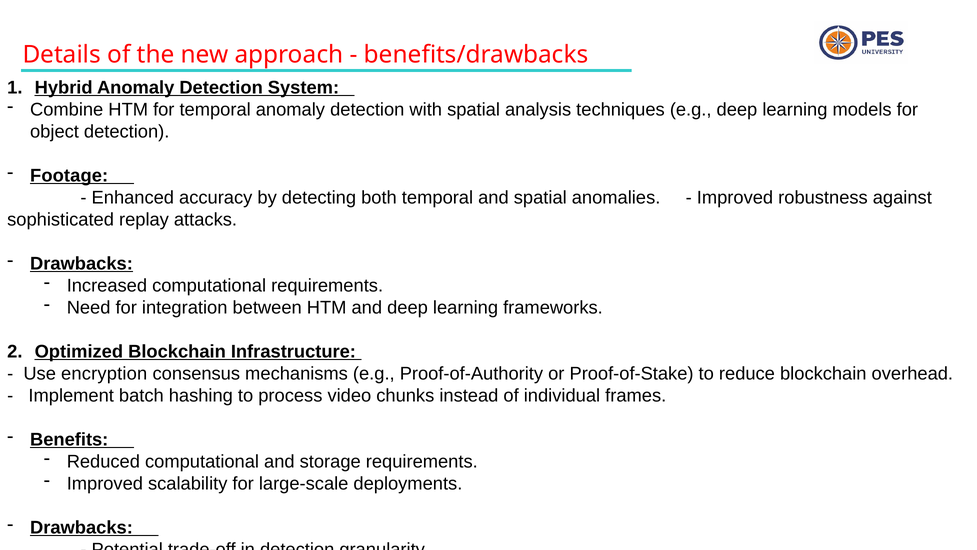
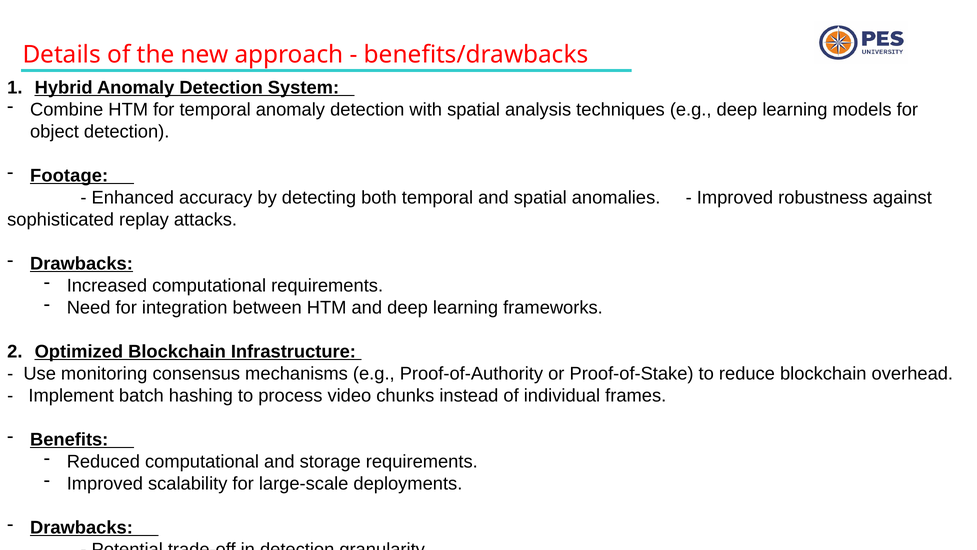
encryption: encryption -> monitoring
